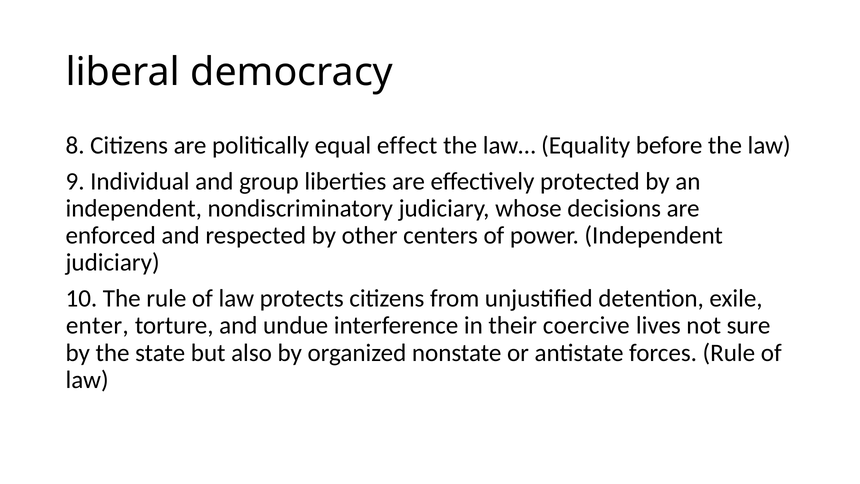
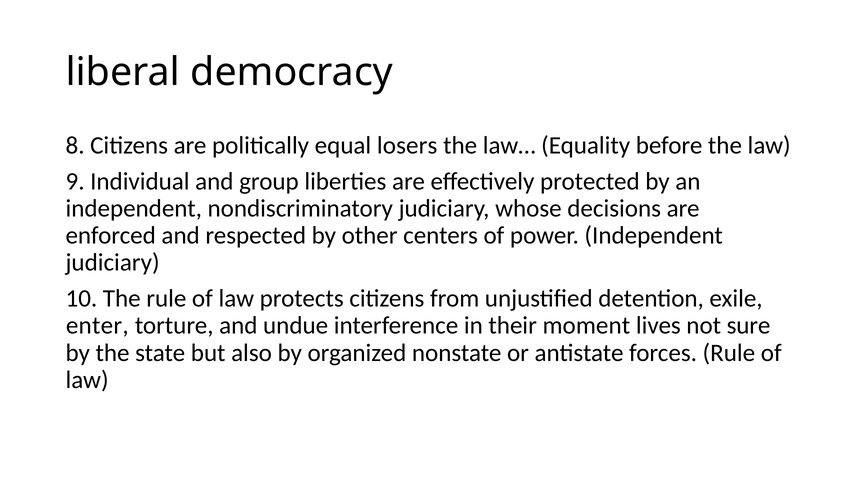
effect: effect -> losers
coercive: coercive -> moment
